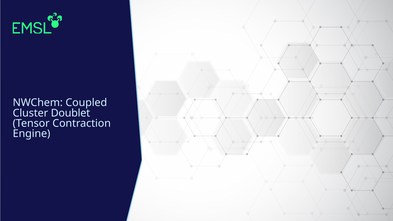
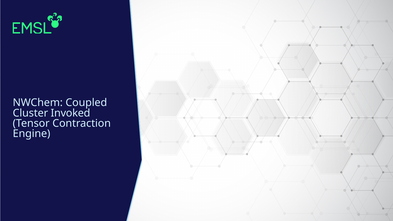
Doublet: Doublet -> Invoked
